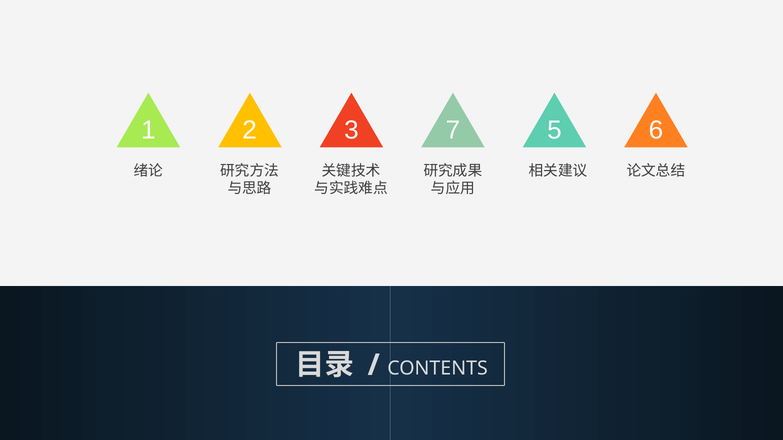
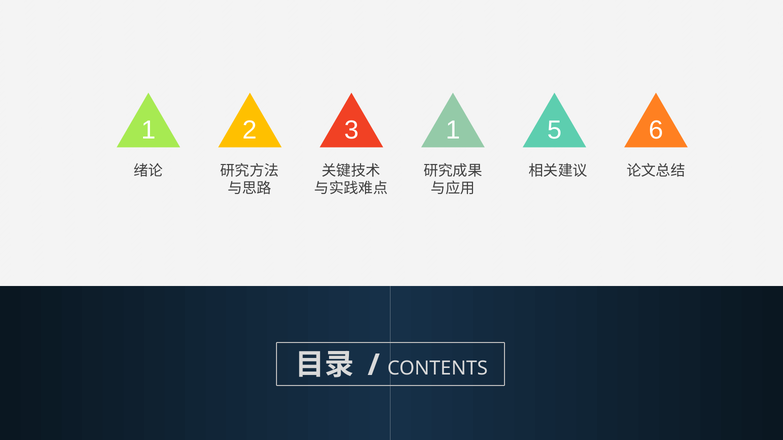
3 7: 7 -> 1
